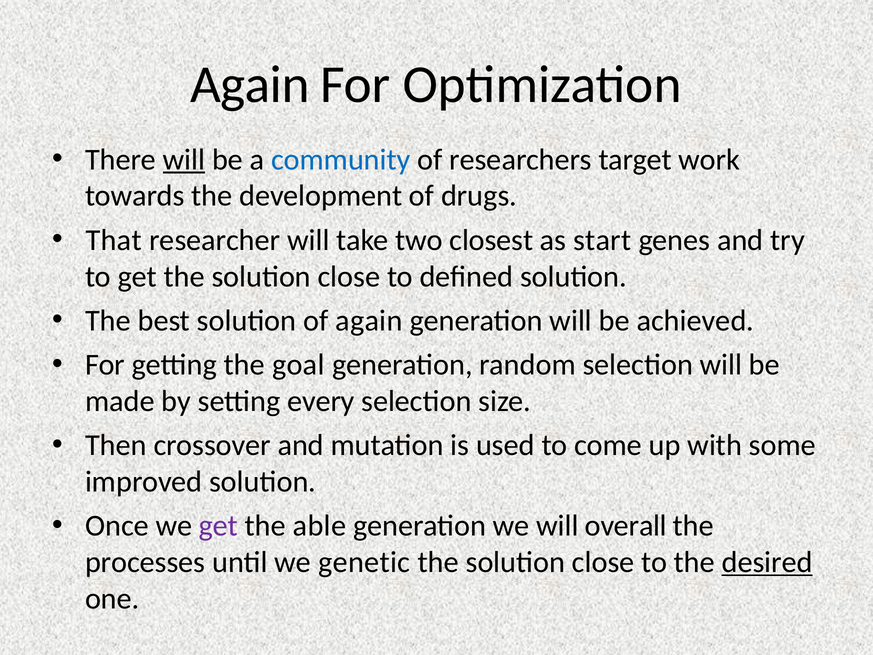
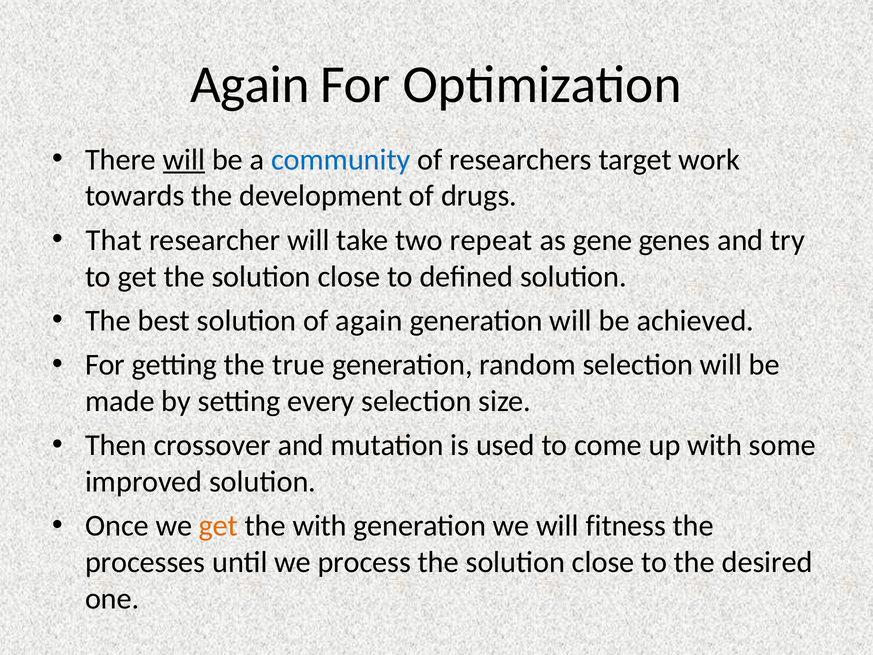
closest: closest -> repeat
start: start -> gene
goal: goal -> true
get at (218, 526) colour: purple -> orange
the able: able -> with
overall: overall -> fitness
genetic: genetic -> process
desired underline: present -> none
